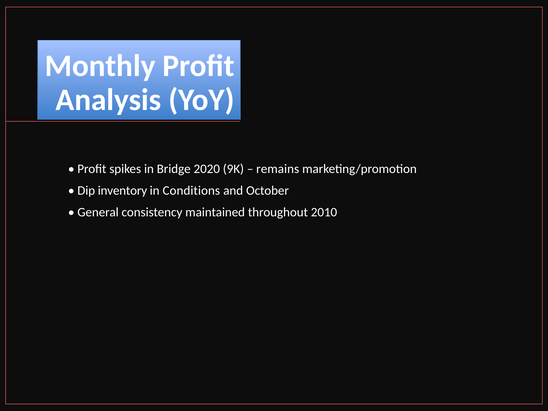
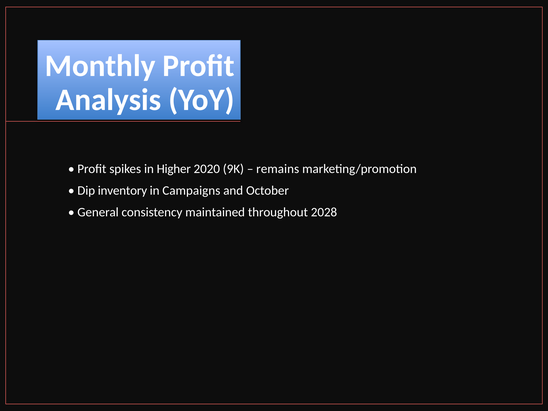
Bridge: Bridge -> Higher
Conditions: Conditions -> Campaigns
2010: 2010 -> 2028
